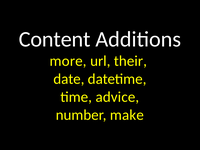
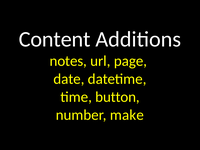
more: more -> notes
their: their -> page
advice: advice -> button
